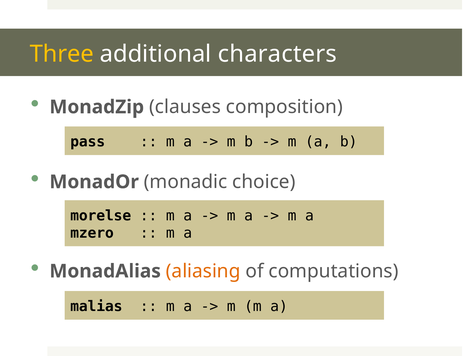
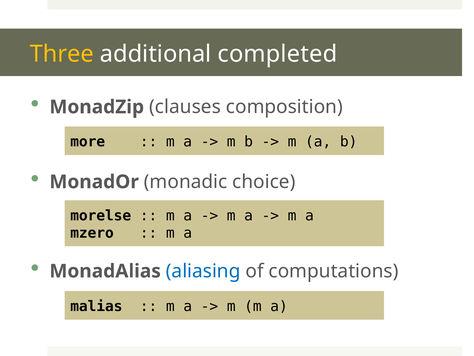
characters: characters -> completed
pass: pass -> more
aliasing colour: orange -> blue
